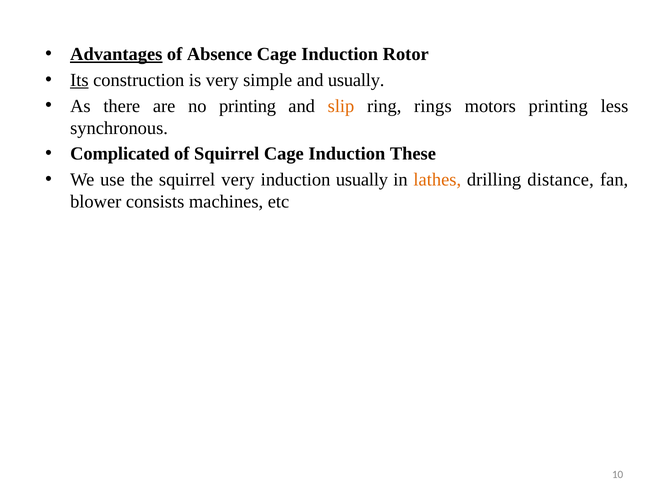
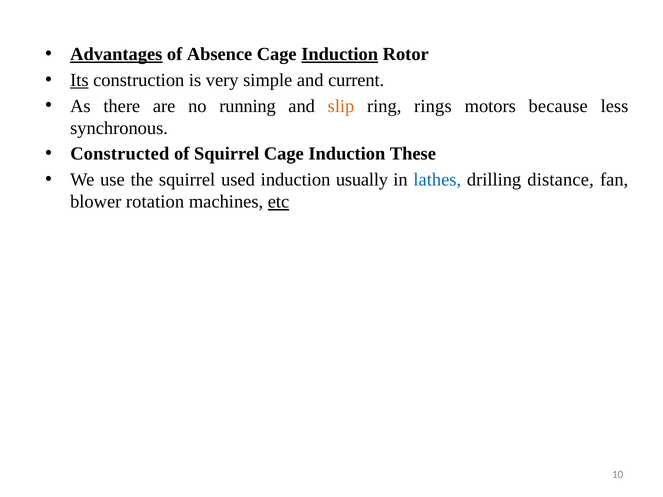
Induction at (340, 54) underline: none -> present
and usually: usually -> current
no printing: printing -> running
motors printing: printing -> because
Complicated: Complicated -> Constructed
squirrel very: very -> used
lathes colour: orange -> blue
consists: consists -> rotation
etc underline: none -> present
